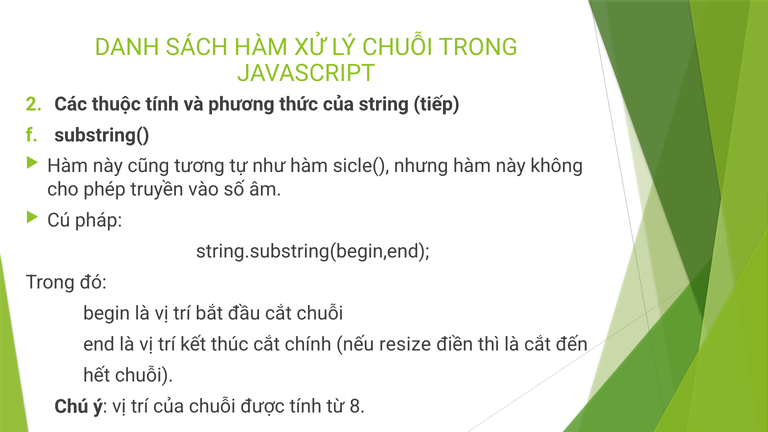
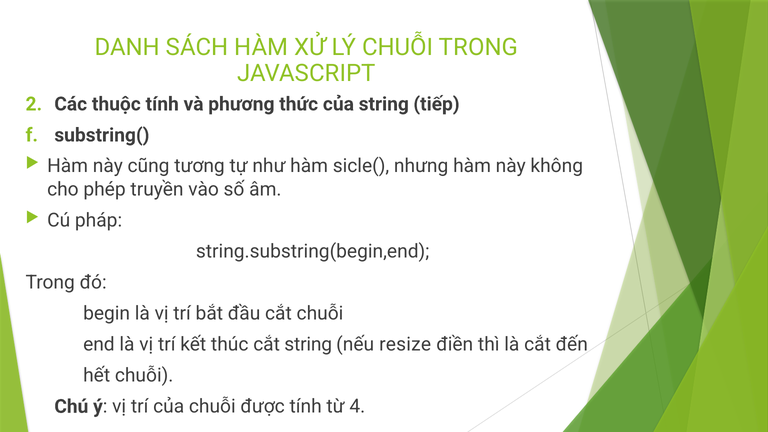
cắt chính: chính -> string
8: 8 -> 4
